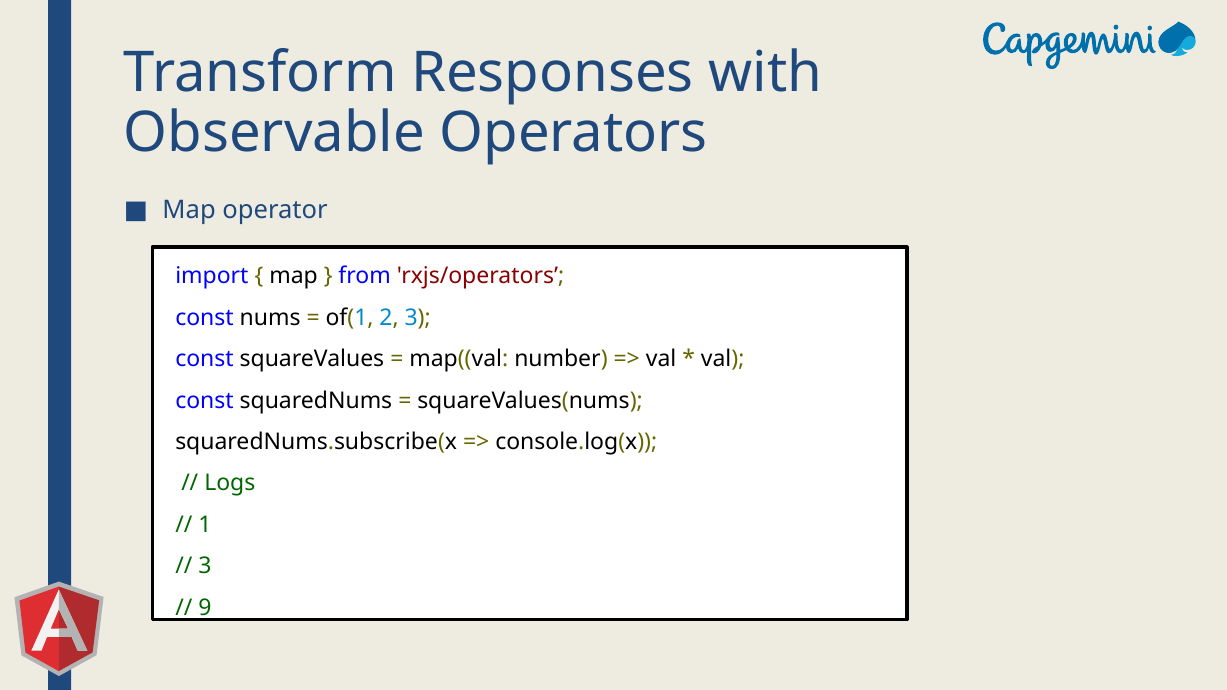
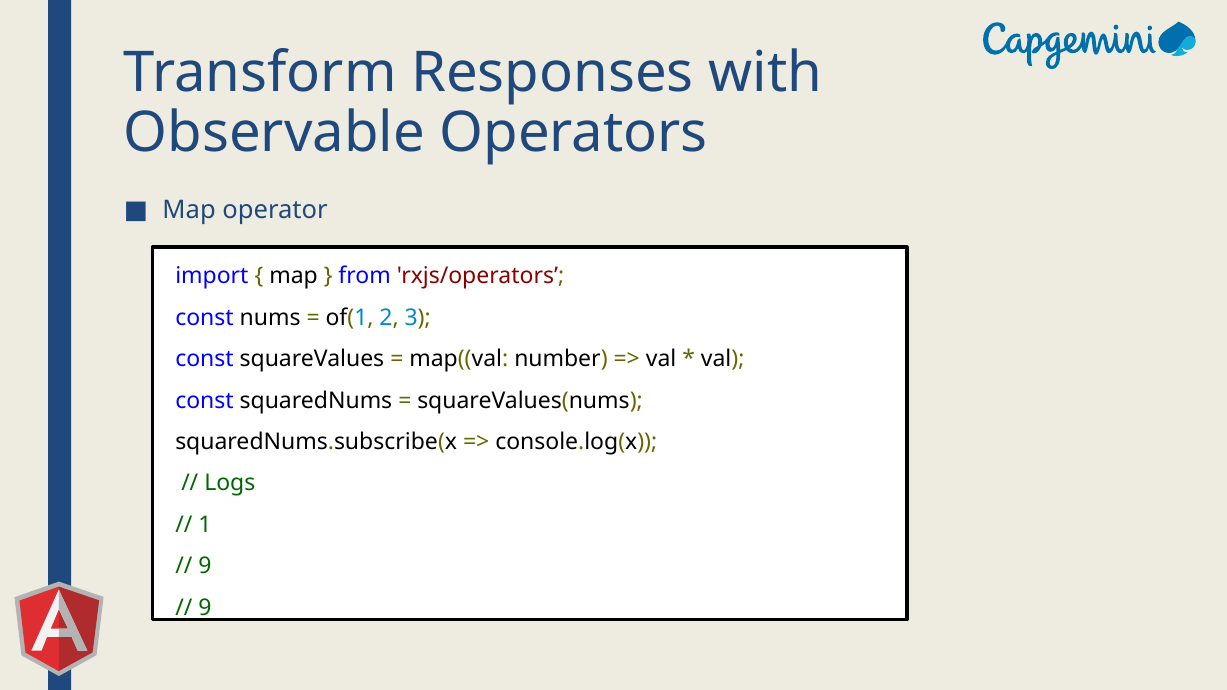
3 at (205, 566): 3 -> 9
